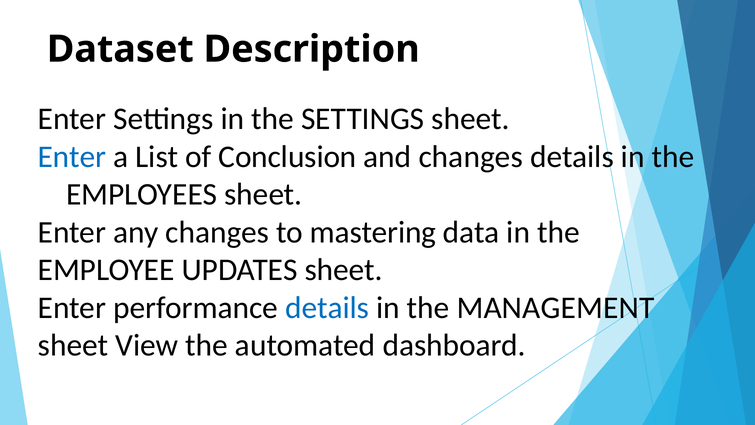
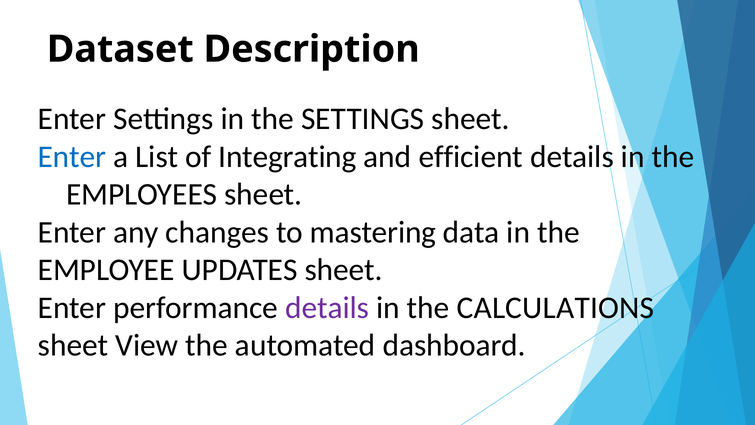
Conclusion: Conclusion -> Integrating
and changes: changes -> efficient
details at (327, 307) colour: blue -> purple
MANAGEMENT: MANAGEMENT -> CALCULATIONS
